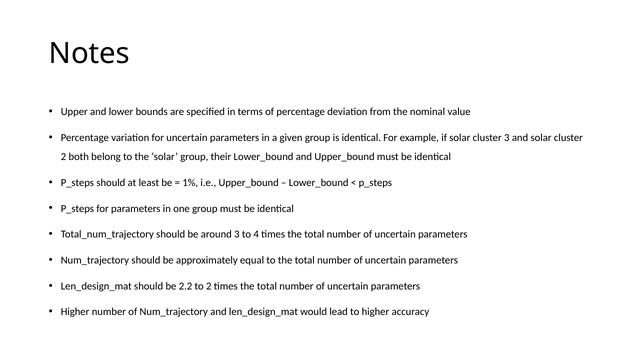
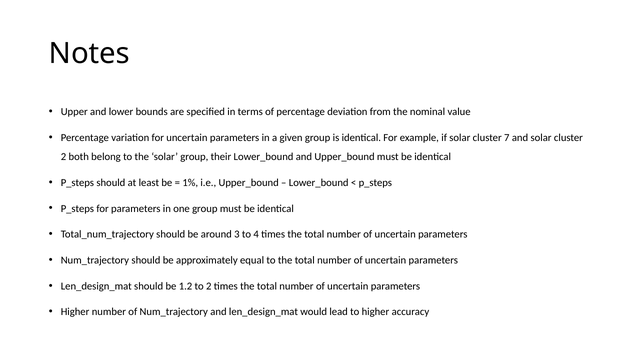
cluster 3: 3 -> 7
2.2: 2.2 -> 1.2
